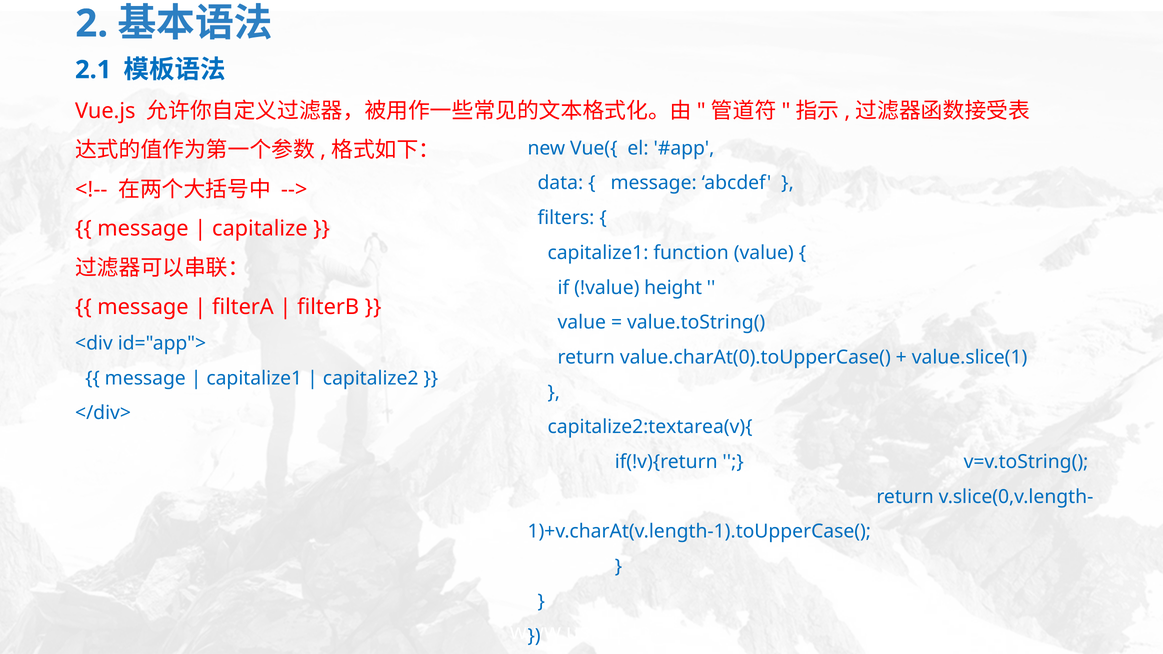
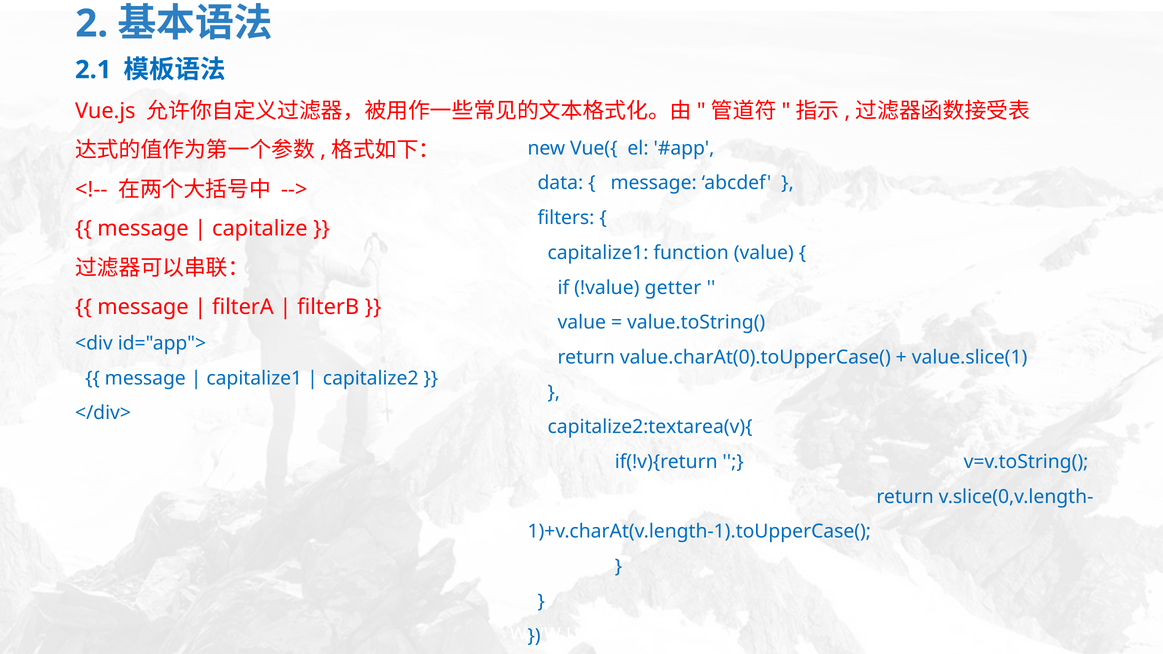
height: height -> getter
